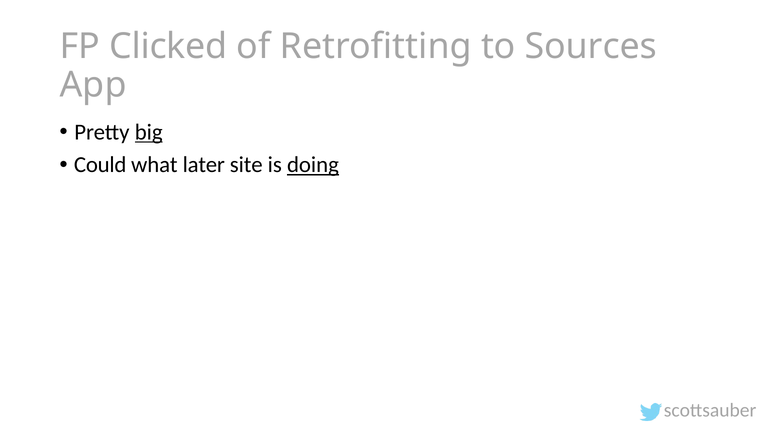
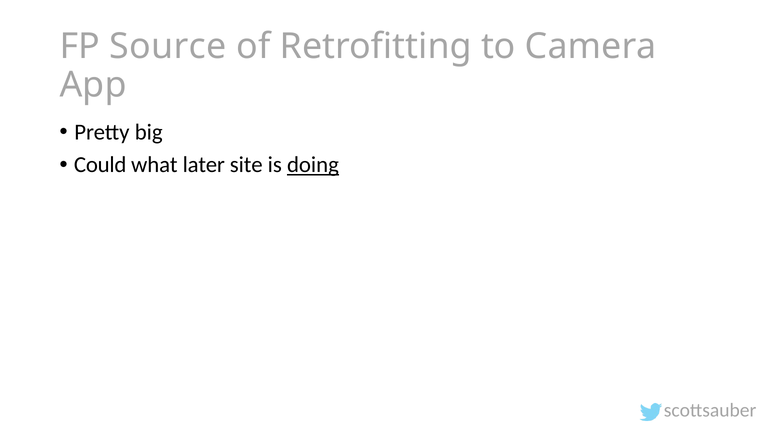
Clicked: Clicked -> Source
Sources: Sources -> Camera
big underline: present -> none
